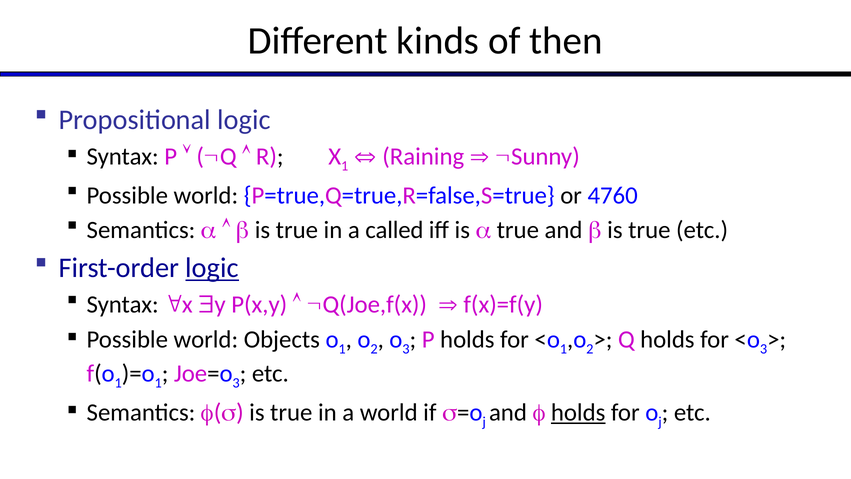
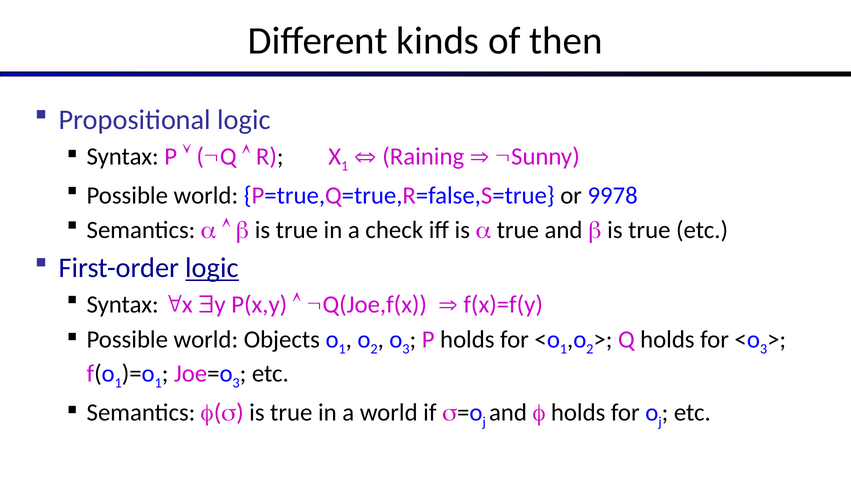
4760: 4760 -> 9978
called: called -> check
holds at (578, 412) underline: present -> none
